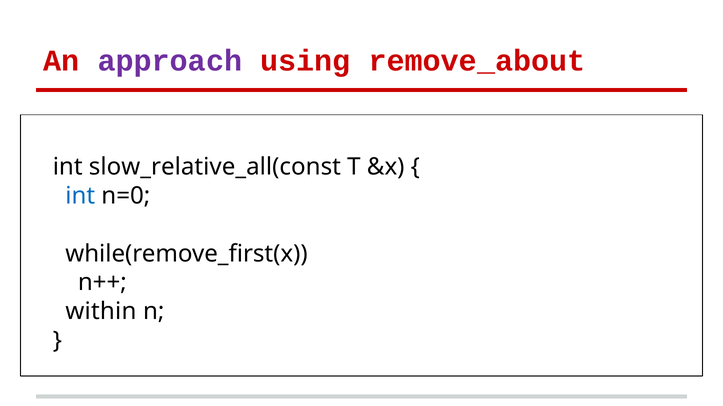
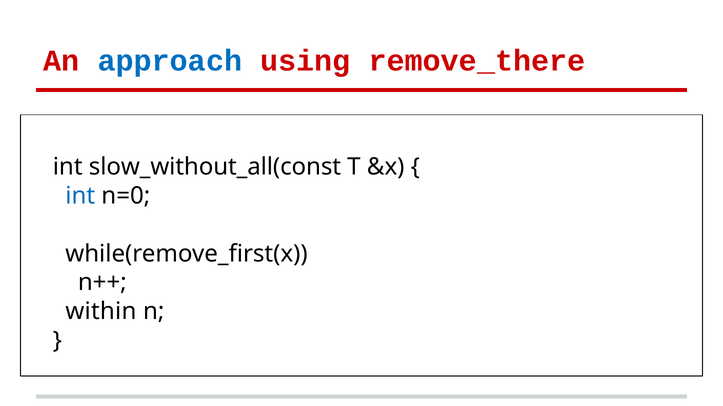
approach colour: purple -> blue
remove_about: remove_about -> remove_there
slow_relative_all(const: slow_relative_all(const -> slow_without_all(const
